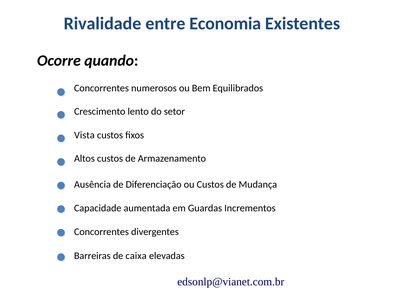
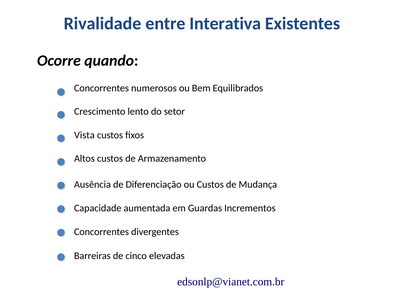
Economia: Economia -> Interativa
caixa: caixa -> cinco
